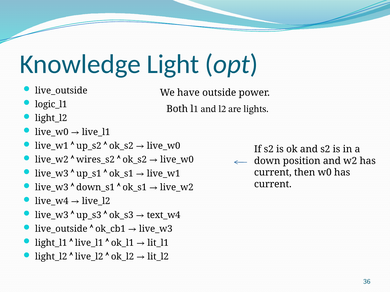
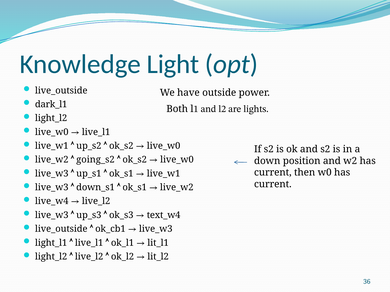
logic_l1: logic_l1 -> dark_l1
wires_s2: wires_s2 -> going_s2
